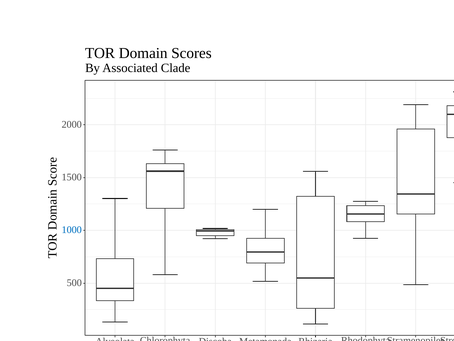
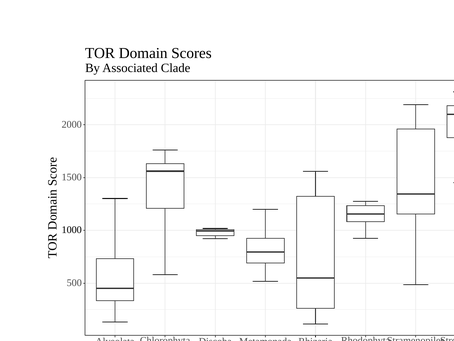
1000 colour: blue -> black
